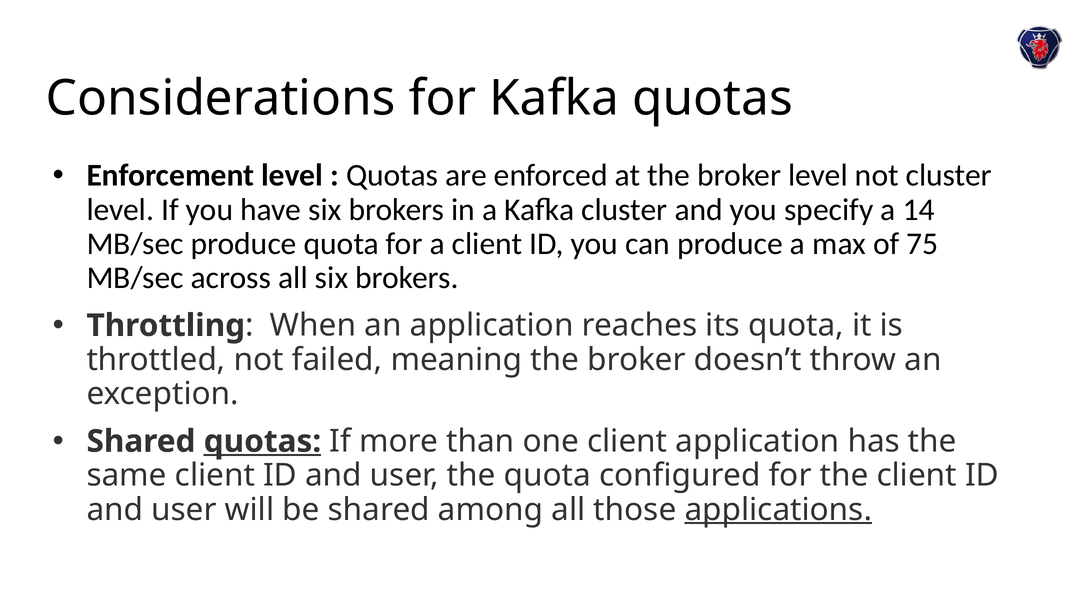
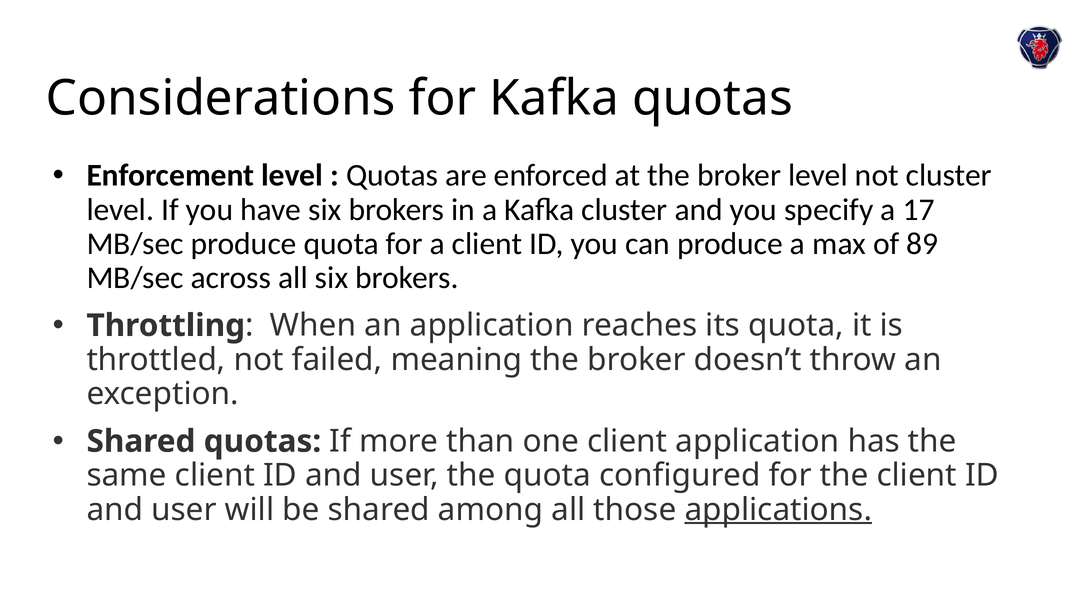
14: 14 -> 17
75: 75 -> 89
quotas at (262, 442) underline: present -> none
